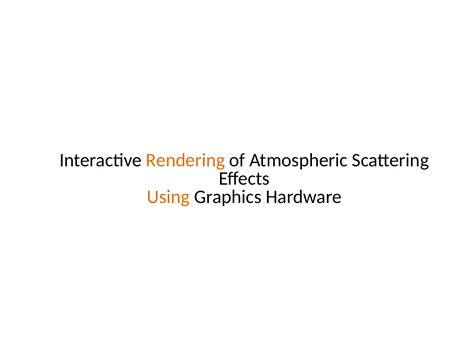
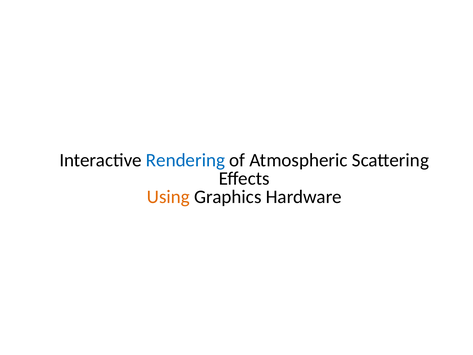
Rendering colour: orange -> blue
